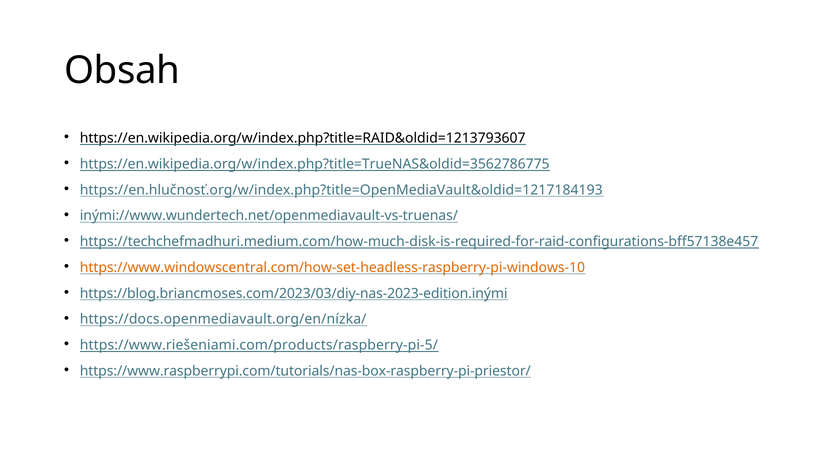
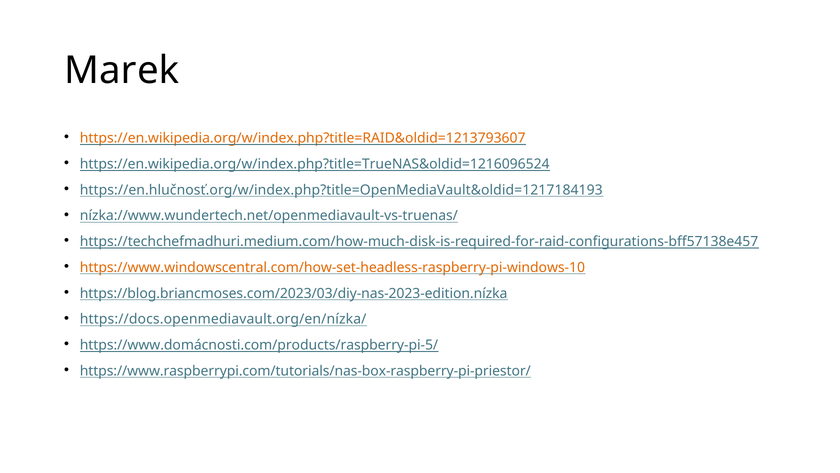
Obsah: Obsah -> Marek
https://en.wikipedia.org/w/index.php?title=RAID&oldid=1213793607 colour: black -> orange
https://en.wikipedia.org/w/index.php?title=TrueNAS&oldid=3562786775: https://en.wikipedia.org/w/index.php?title=TrueNAS&oldid=3562786775 -> https://en.wikipedia.org/w/index.php?title=TrueNAS&oldid=1216096524
inými://www.wundertech.net/openmediavault-vs-truenas/: inými://www.wundertech.net/openmediavault-vs-truenas/ -> nízka://www.wundertech.net/openmediavault-vs-truenas/
https://blog.briancmoses.com/2023/03/diy-nas-2023-edition.inými: https://blog.briancmoses.com/2023/03/diy-nas-2023-edition.inými -> https://blog.briancmoses.com/2023/03/diy-nas-2023-edition.nízka
https://www.riešeniami.com/products/raspberry-pi-5/: https://www.riešeniami.com/products/raspberry-pi-5/ -> https://www.domácnosti.com/products/raspberry-pi-5/
